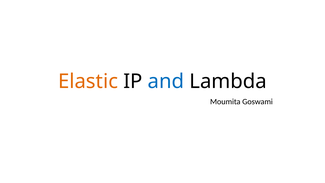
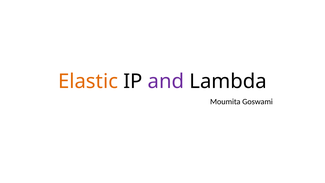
and colour: blue -> purple
